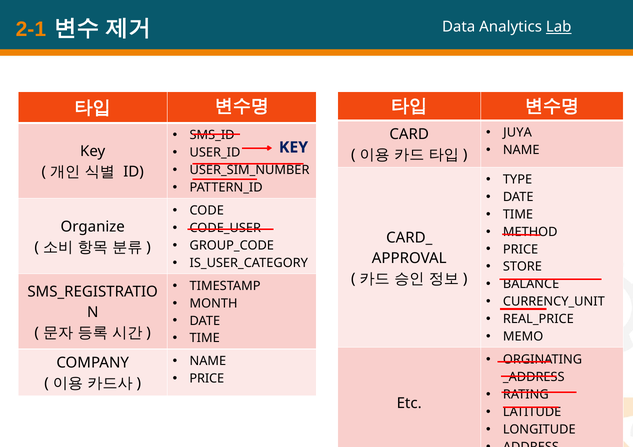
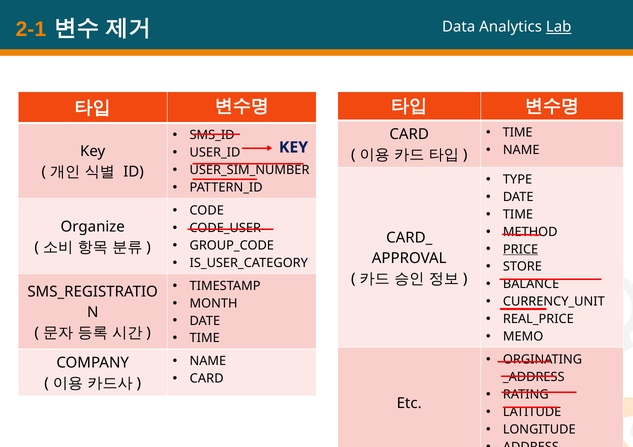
JUYA at (517, 133): JUYA -> TIME
PRICE at (521, 250) underline: none -> present
PRICE at (207, 379): PRICE -> CARD
